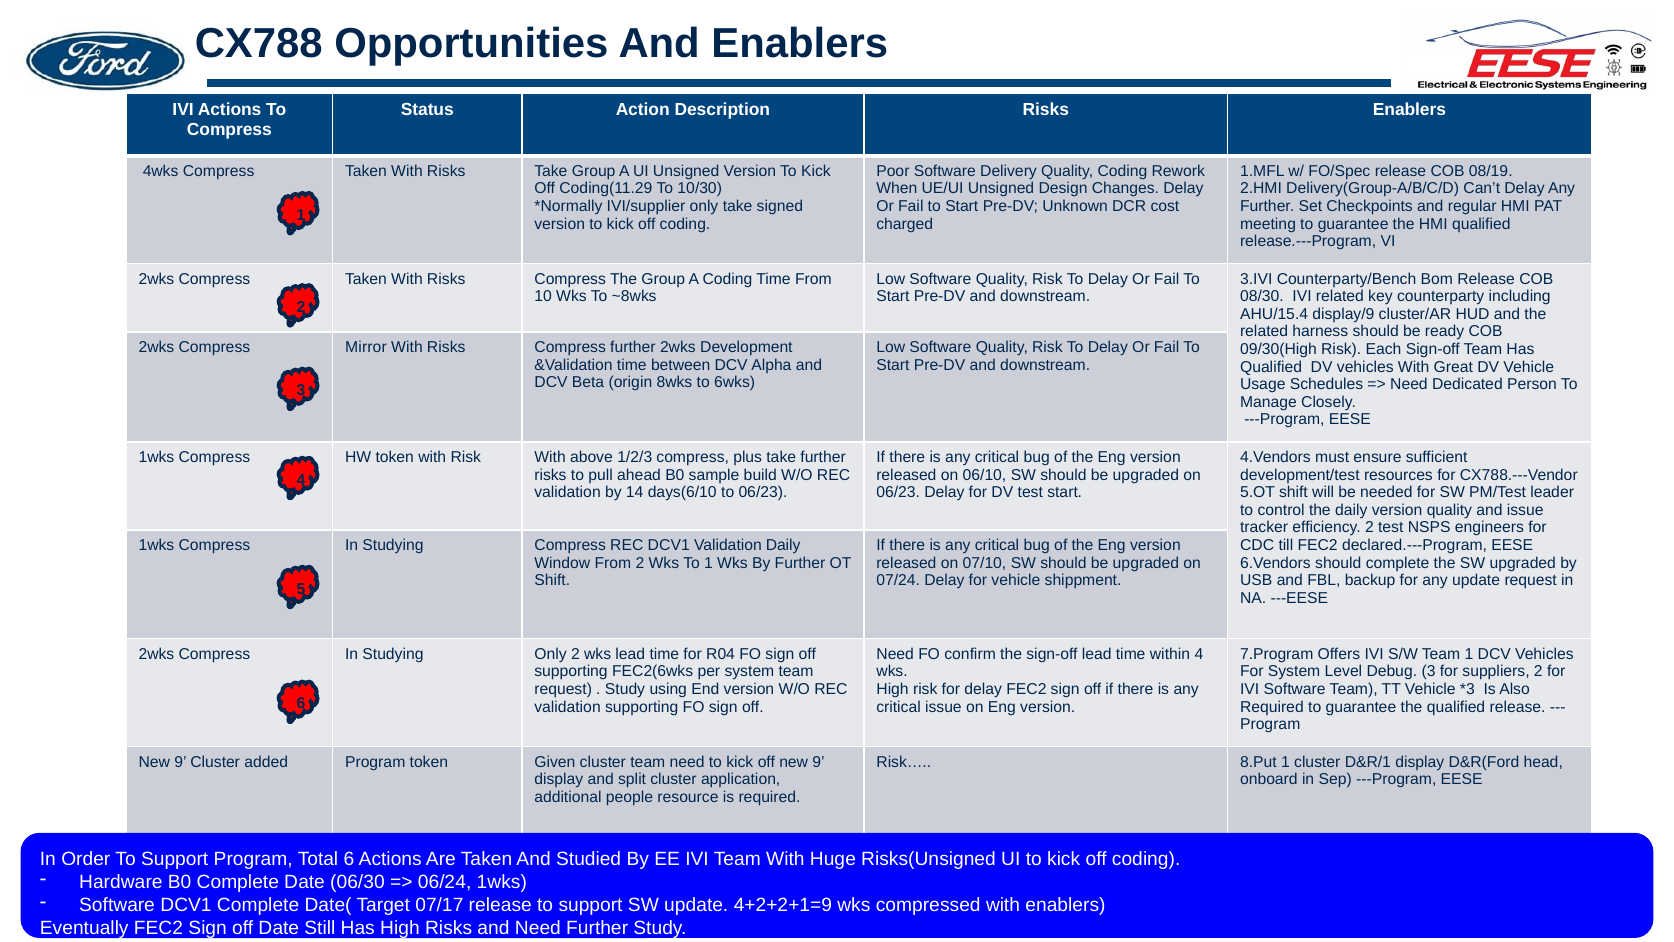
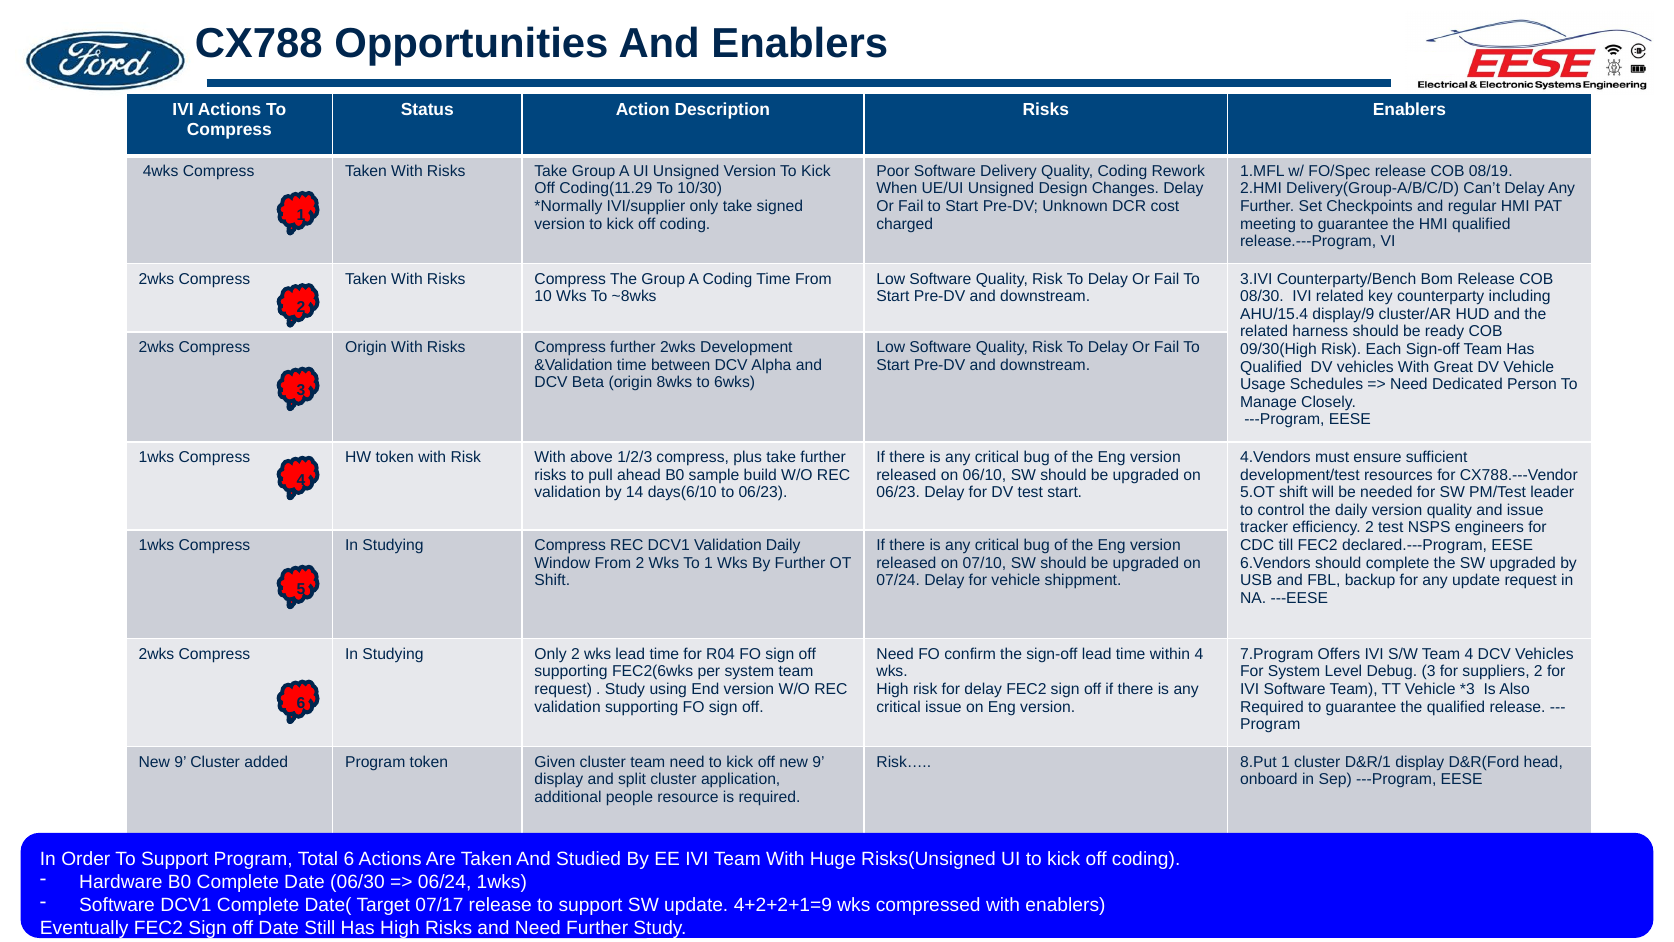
Compress Mirror: Mirror -> Origin
Team 1: 1 -> 4
